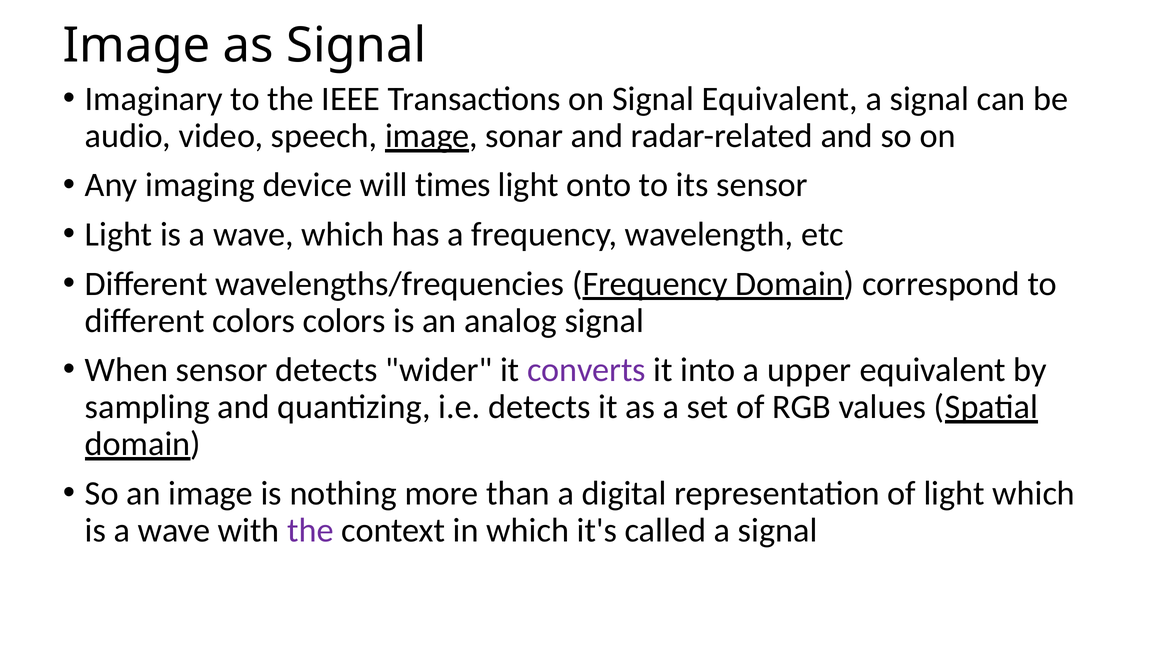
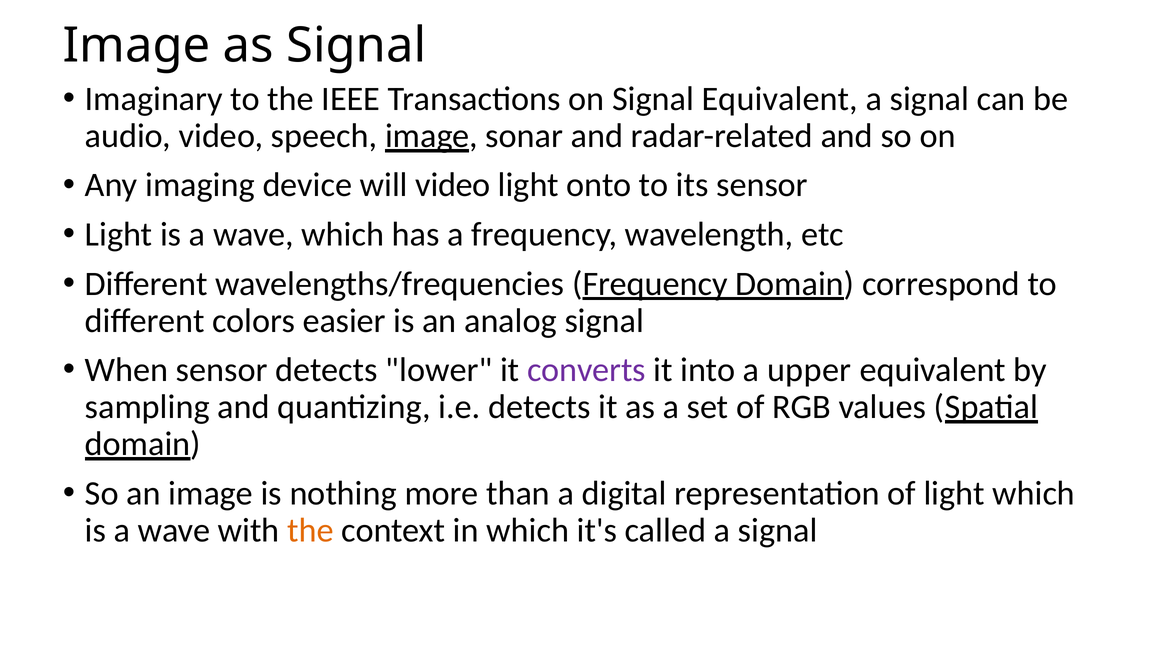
will times: times -> video
colors colors: colors -> easier
wider: wider -> lower
the at (310, 530) colour: purple -> orange
